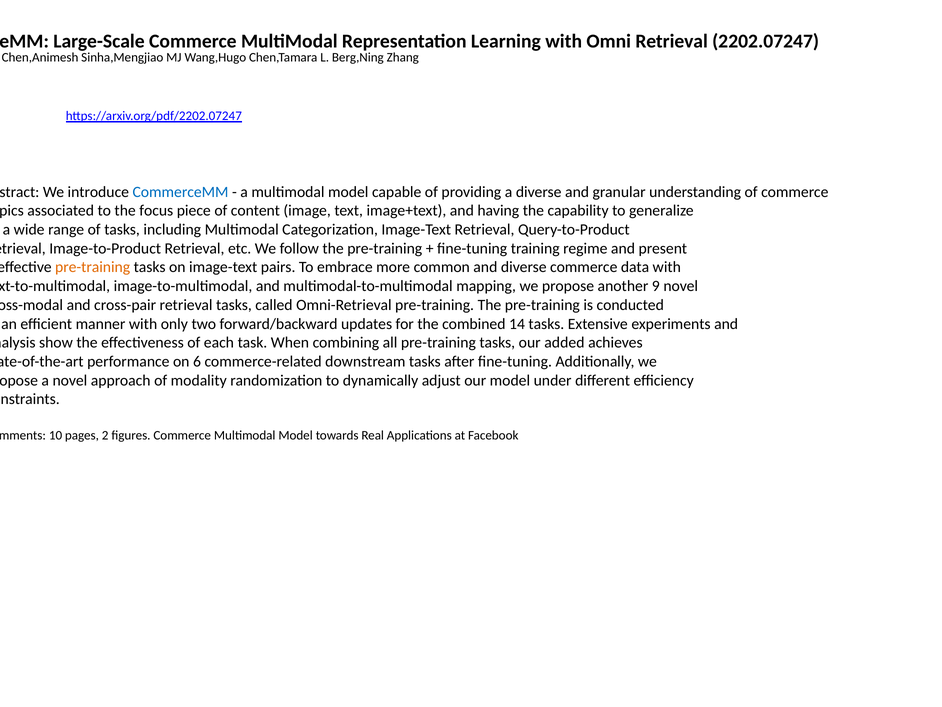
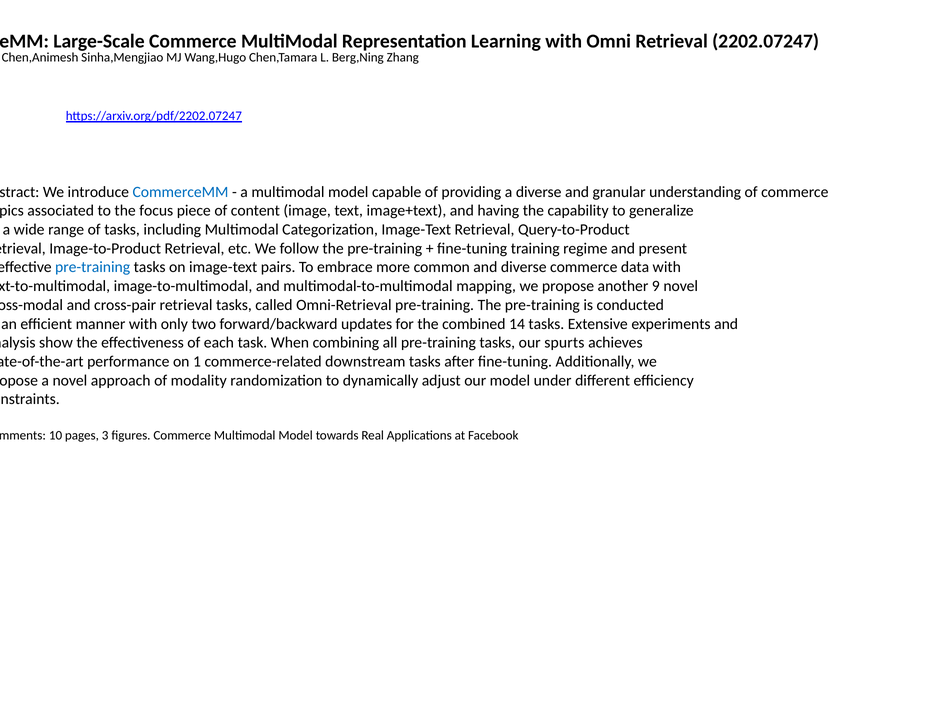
pre-training at (93, 267) colour: orange -> blue
added: added -> spurts
6: 6 -> 1
2: 2 -> 3
